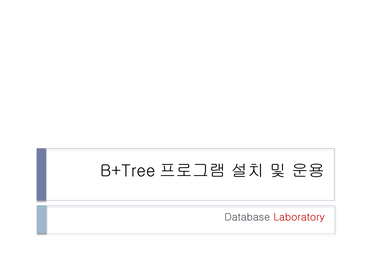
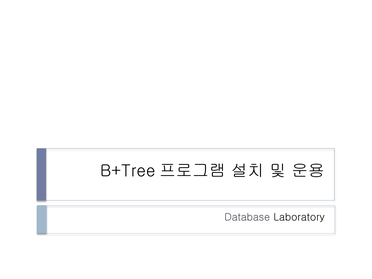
Laboratory colour: red -> black
